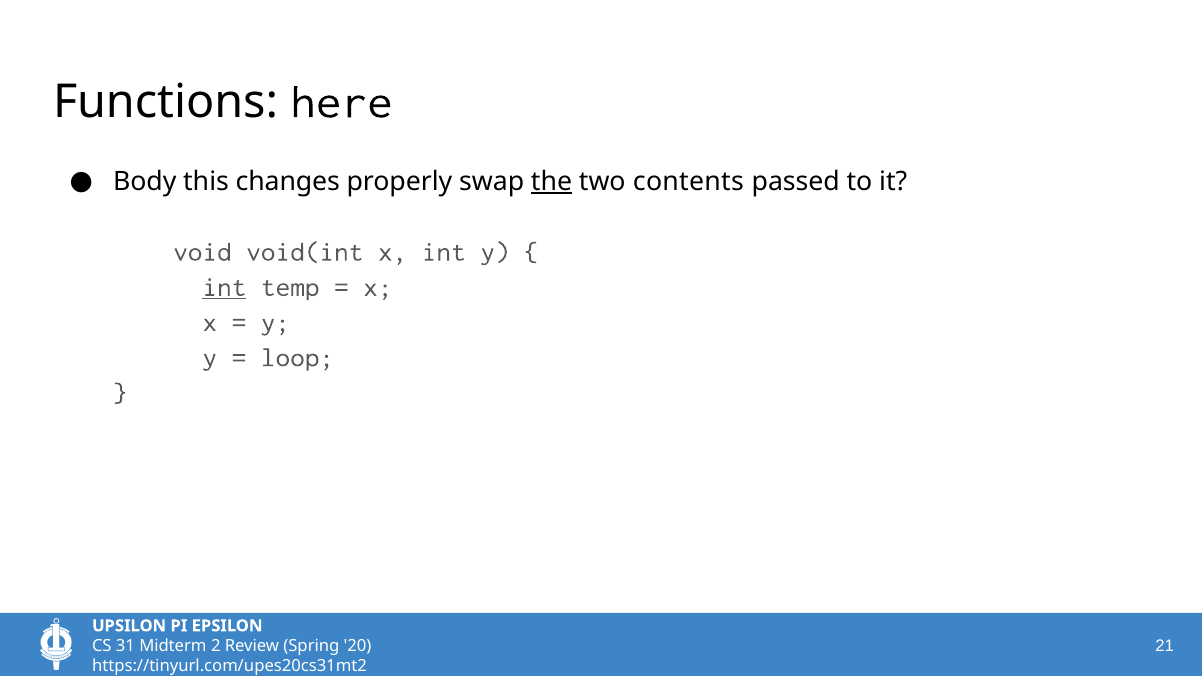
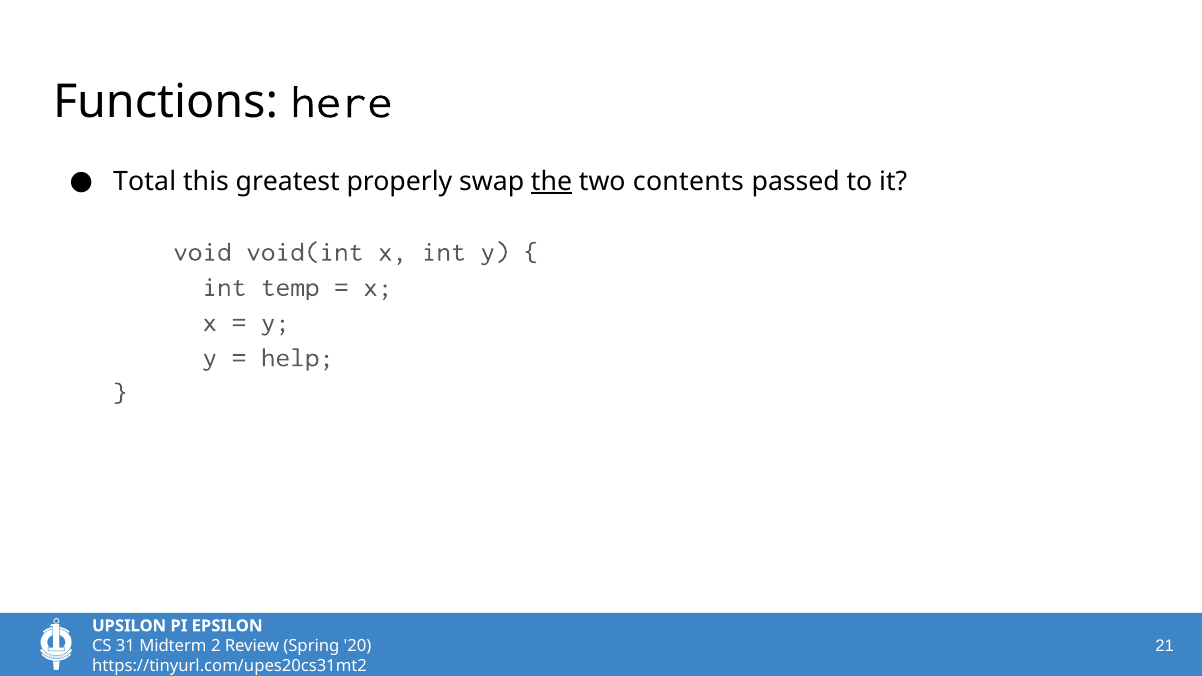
Body: Body -> Total
changes: changes -> greatest
int at (224, 287) underline: present -> none
loop: loop -> help
